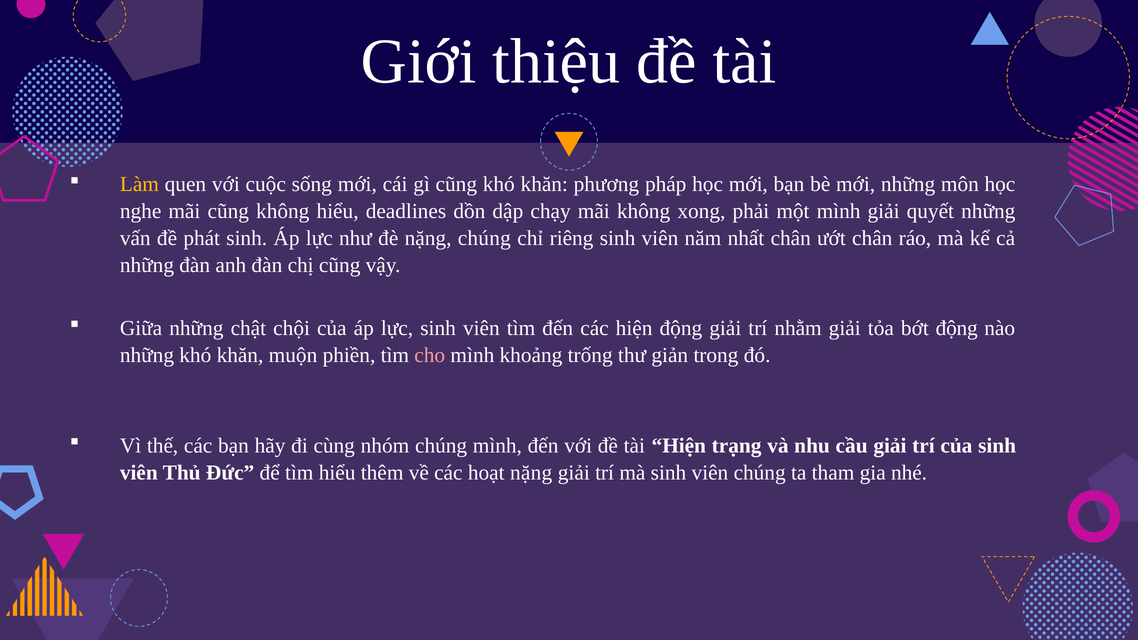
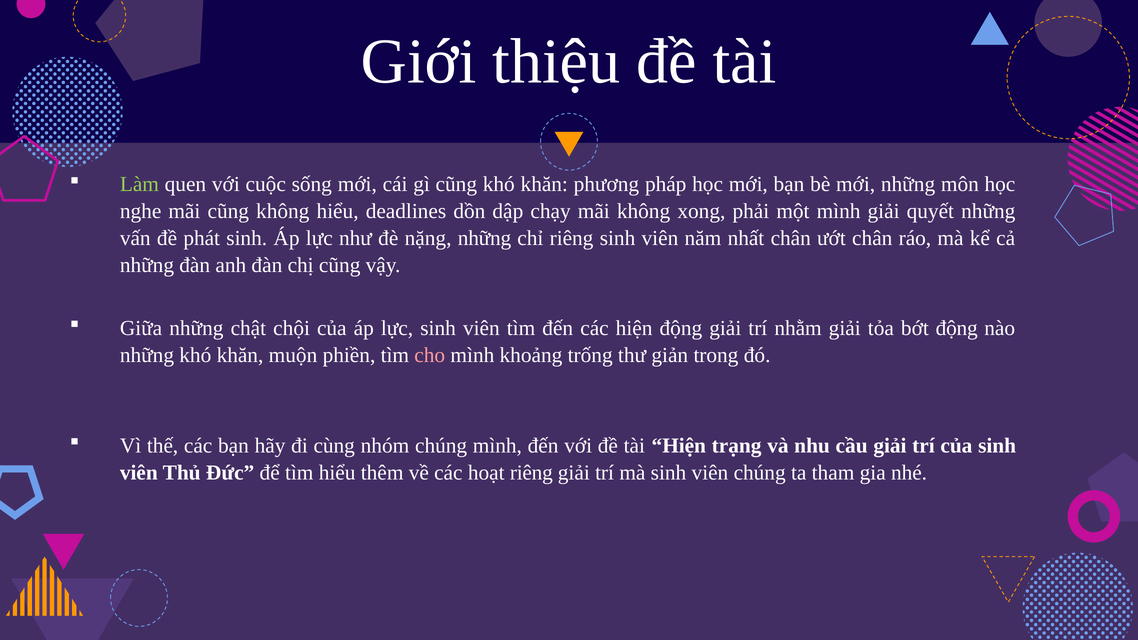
Làm colour: yellow -> light green
nặng chúng: chúng -> những
hoạt nặng: nặng -> riêng
